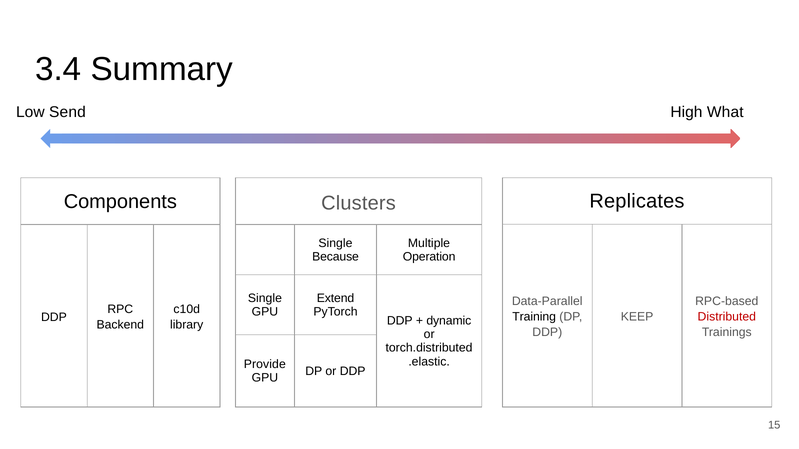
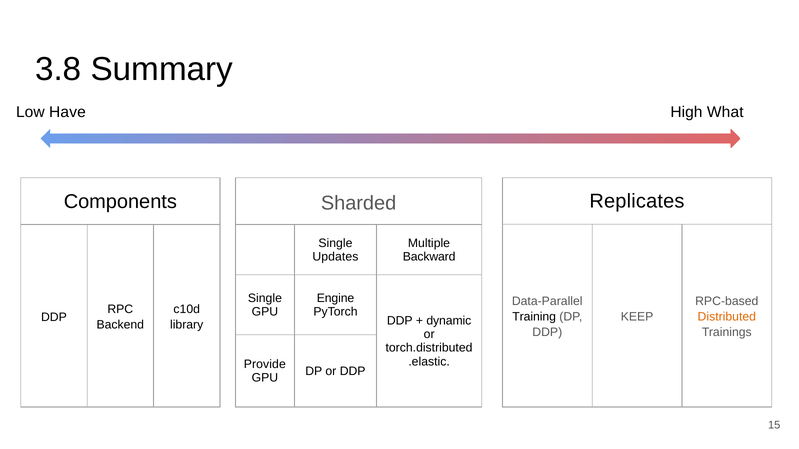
3.4: 3.4 -> 3.8
Send: Send -> Have
Clusters: Clusters -> Sharded
Because: Because -> Updates
Operation: Operation -> Backward
Extend: Extend -> Engine
Distributed colour: red -> orange
